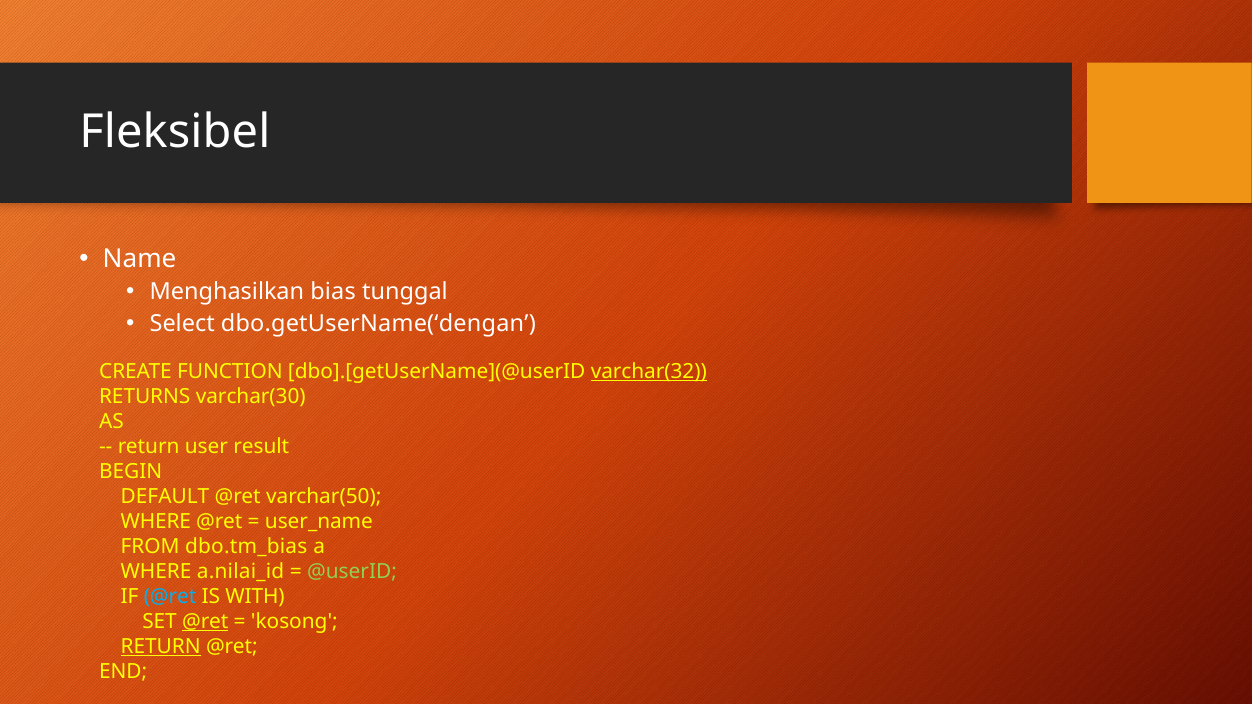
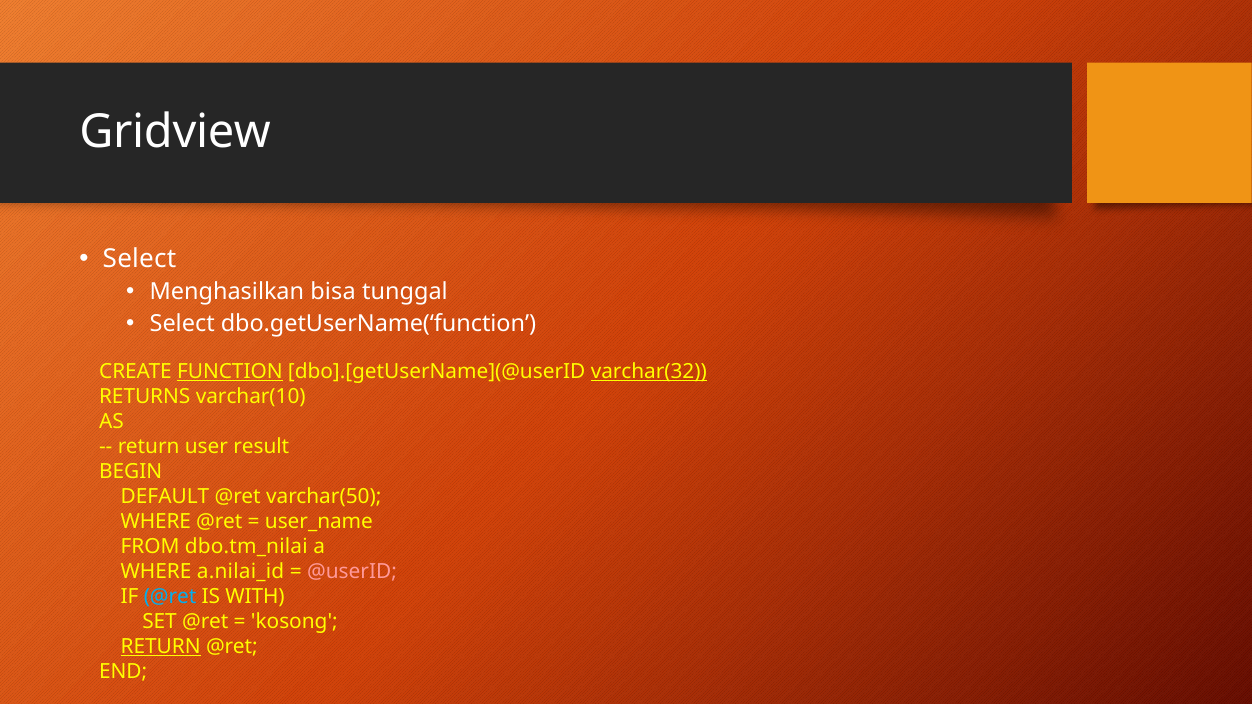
Fleksibel: Fleksibel -> Gridview
Name at (140, 259): Name -> Select
bias: bias -> bisa
dbo.getUserName(‘dengan: dbo.getUserName(‘dengan -> dbo.getUserName(‘function
FUNCTION underline: none -> present
varchar(30: varchar(30 -> varchar(10
dbo.tm_bias: dbo.tm_bias -> dbo.tm_nilai
@userID colour: light green -> pink
@ret at (205, 622) underline: present -> none
